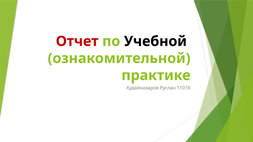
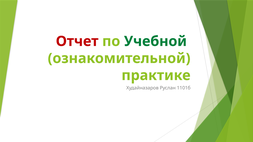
Учебной colour: black -> green
